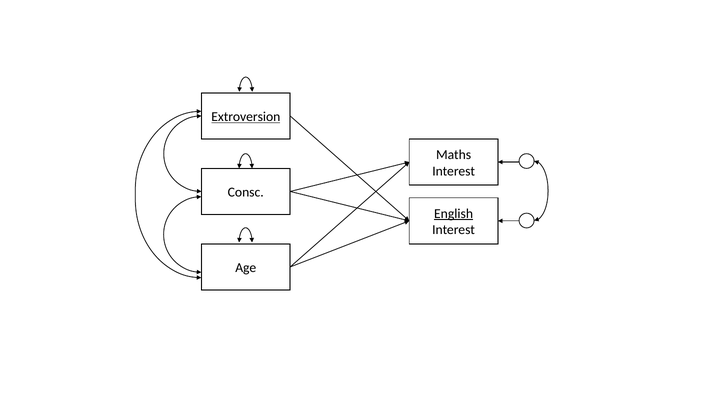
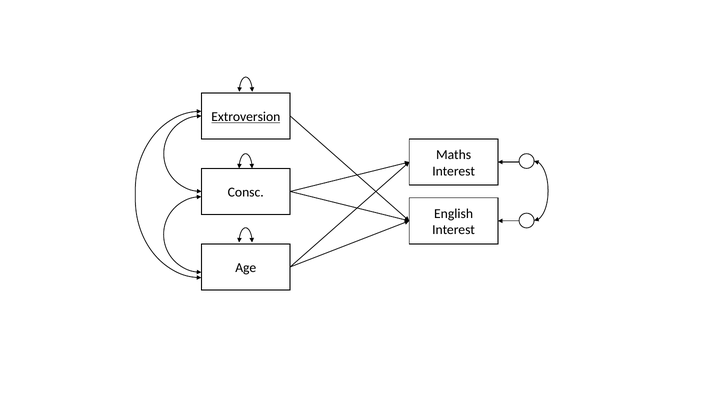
English underline: present -> none
